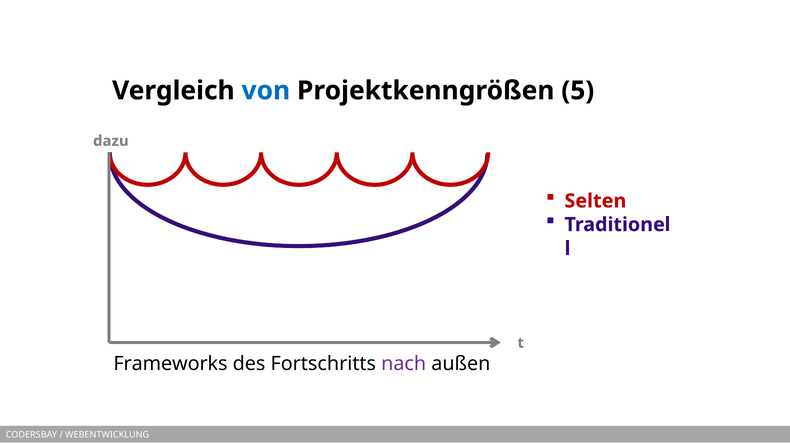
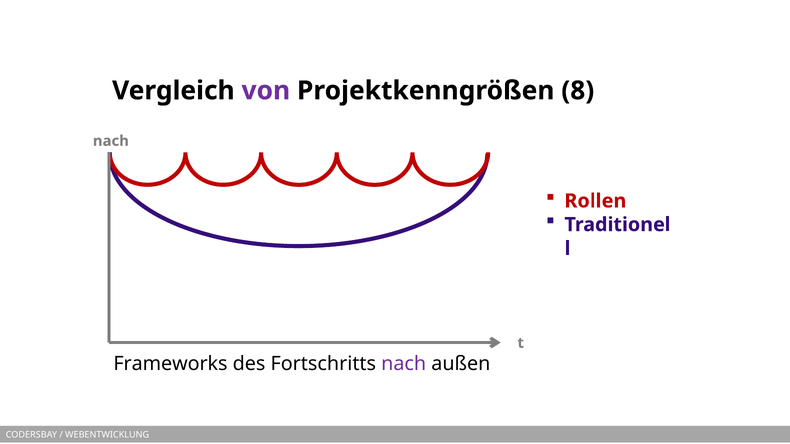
von colour: blue -> purple
5: 5 -> 8
dazu at (111, 141): dazu -> nach
Selten: Selten -> Rollen
